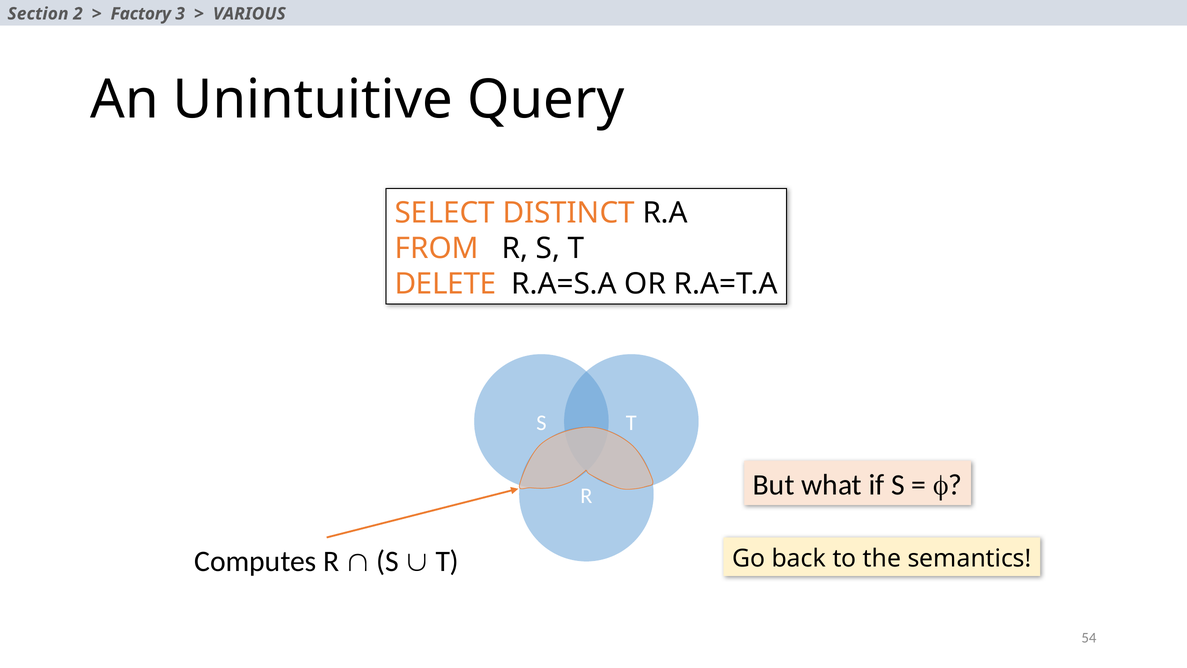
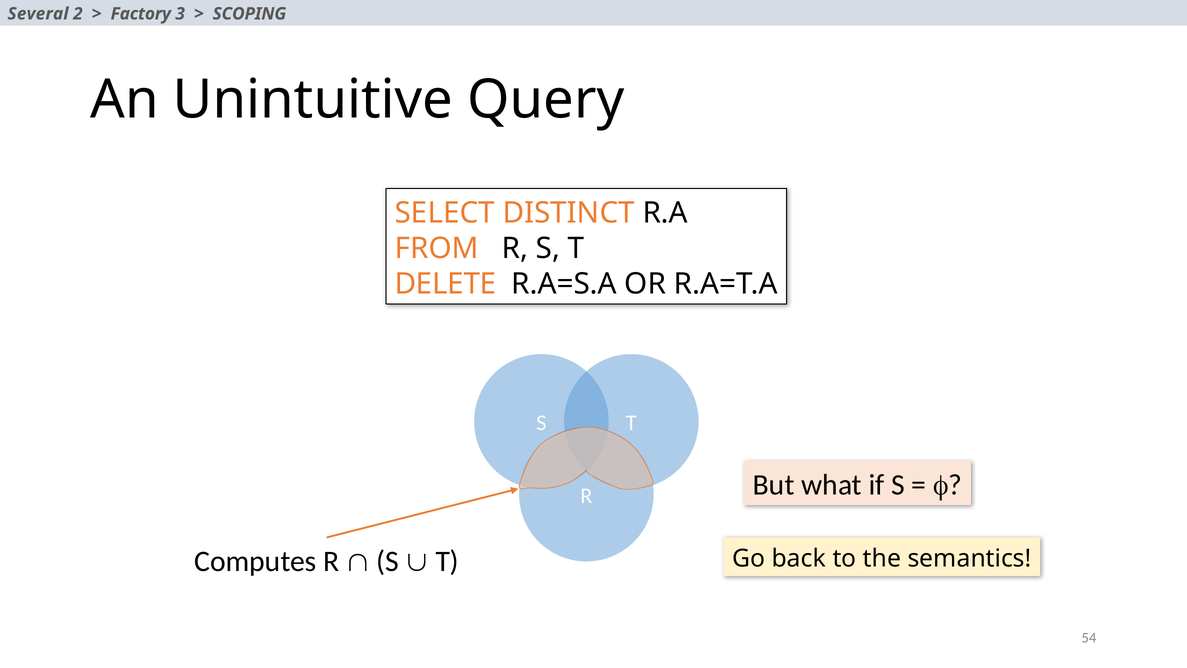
Section: Section -> Several
VARIOUS: VARIOUS -> SCOPING
